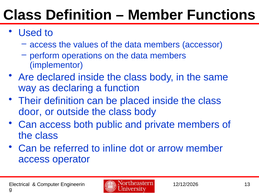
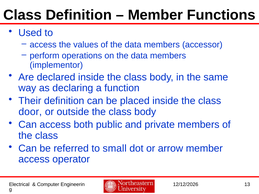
inline: inline -> small
